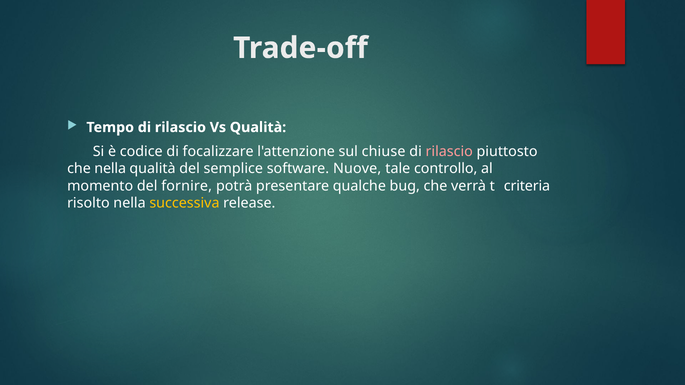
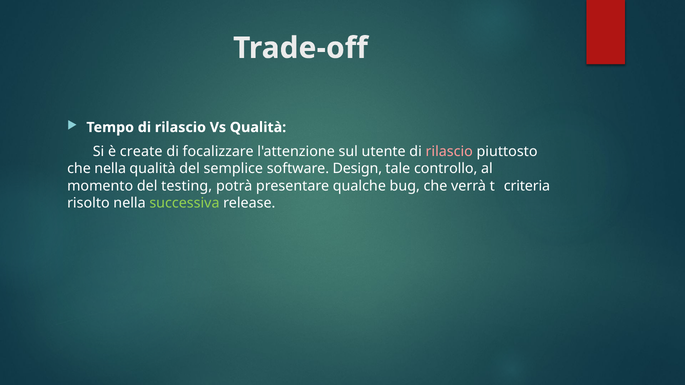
codice: codice -> create
chiuse: chiuse -> utente
Nuove: Nuove -> Design
fornire: fornire -> testing
successiva colour: yellow -> light green
